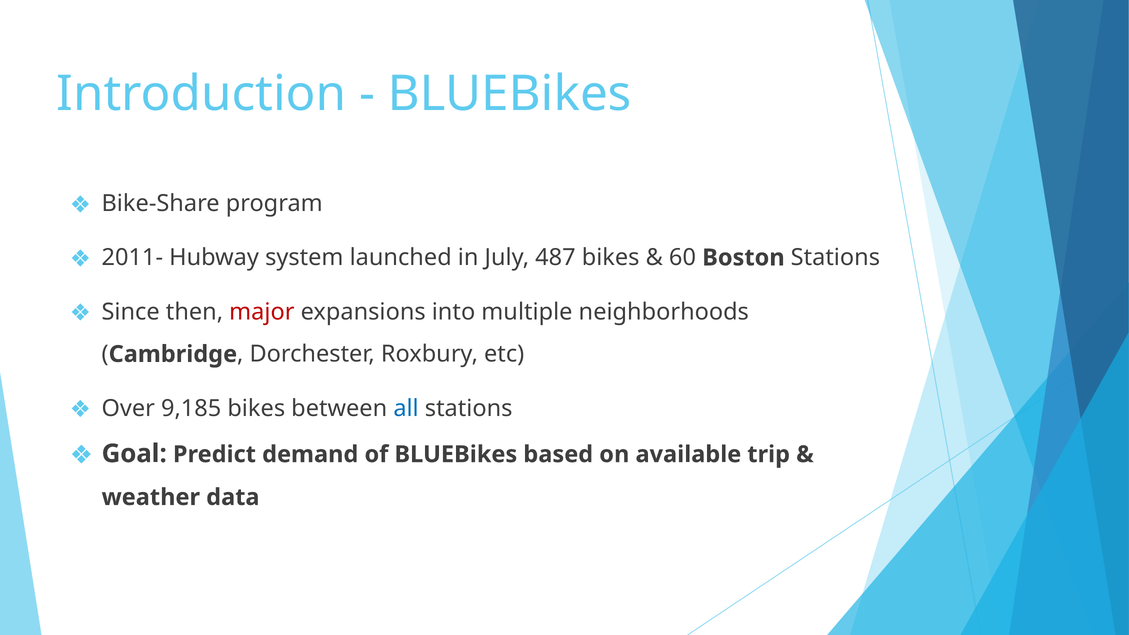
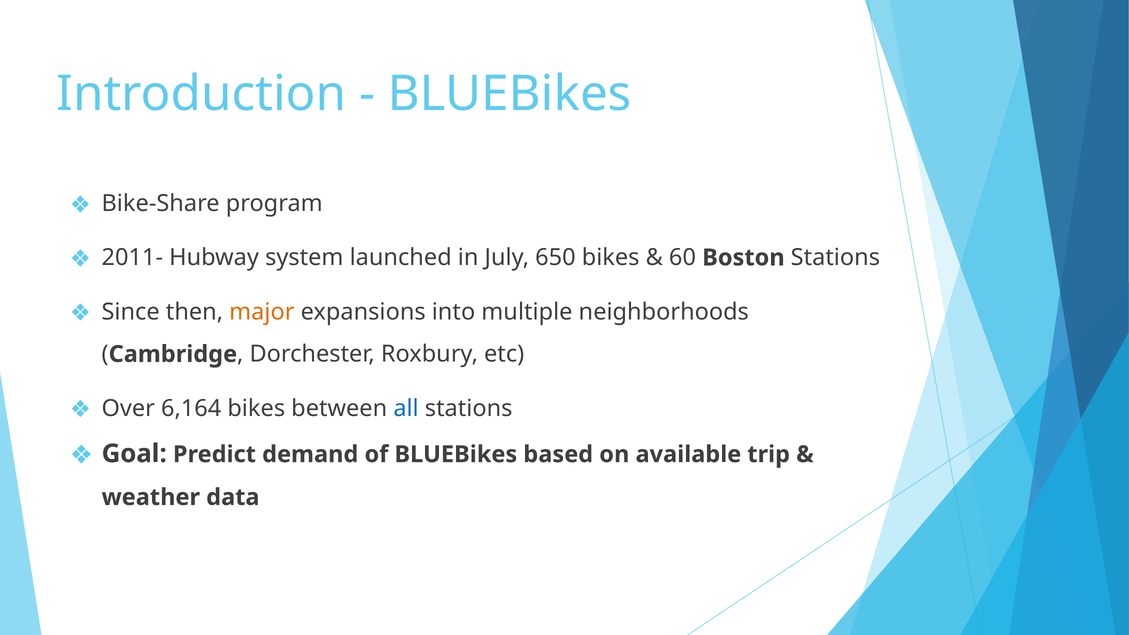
487: 487 -> 650
major colour: red -> orange
9,185: 9,185 -> 6,164
